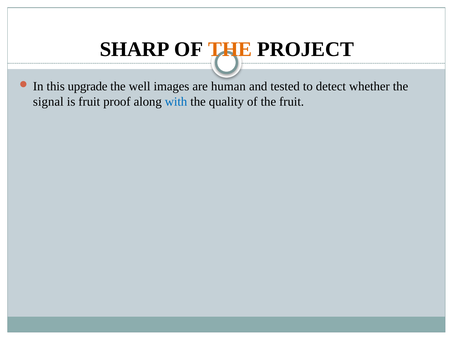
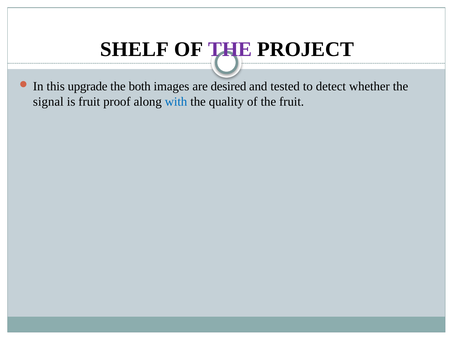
SHARP: SHARP -> SHELF
THE at (230, 49) colour: orange -> purple
well: well -> both
human: human -> desired
